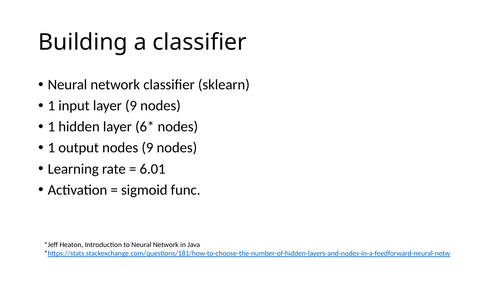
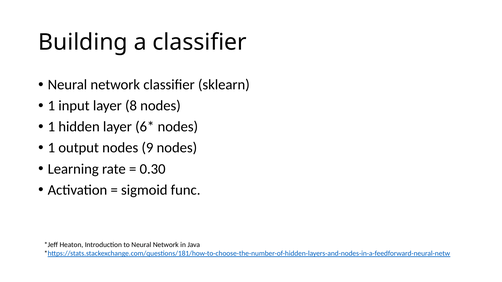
layer 9: 9 -> 8
6.01: 6.01 -> 0.30
